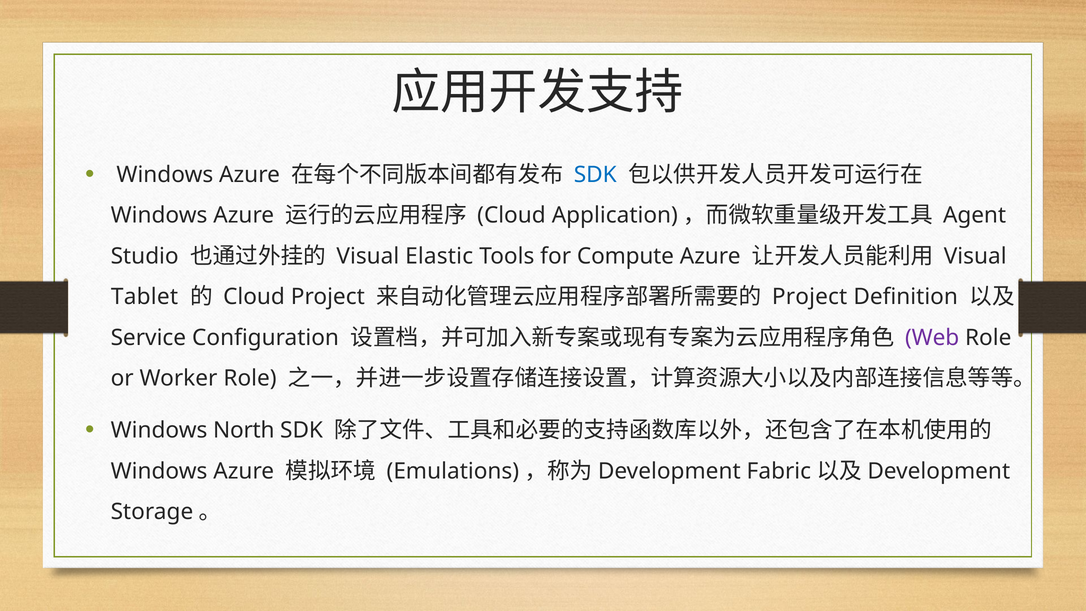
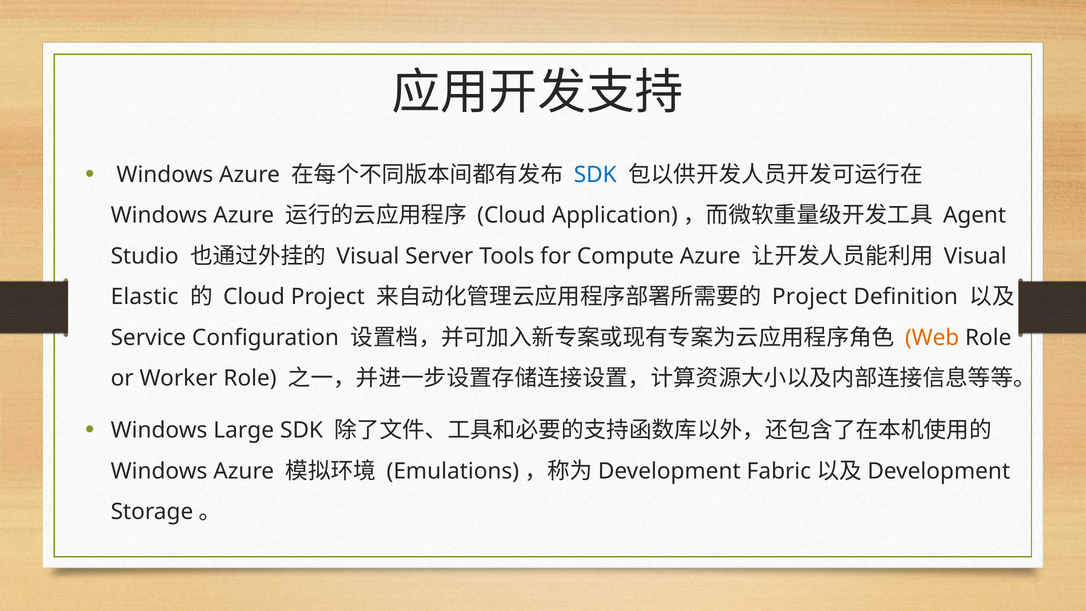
Elastic: Elastic -> Server
Tablet: Tablet -> Elastic
Web colour: purple -> orange
North: North -> Large
